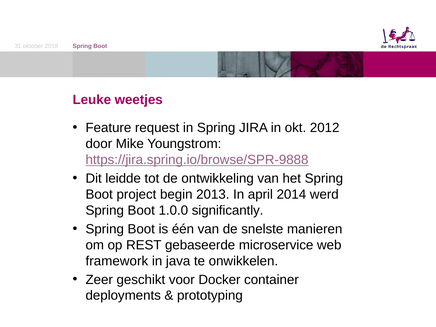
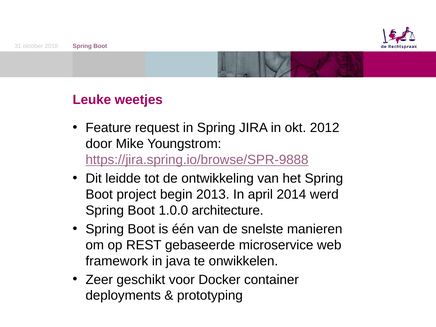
significantly: significantly -> architecture
